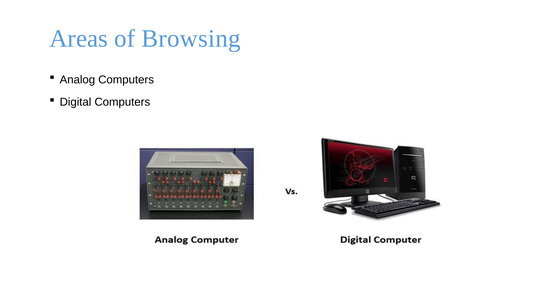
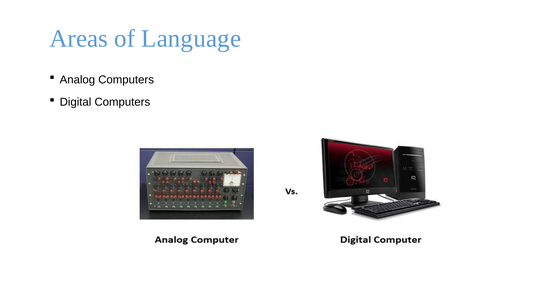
Browsing: Browsing -> Language
